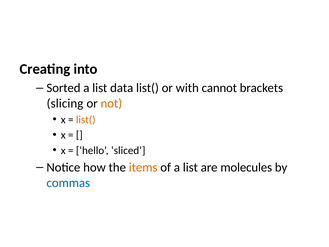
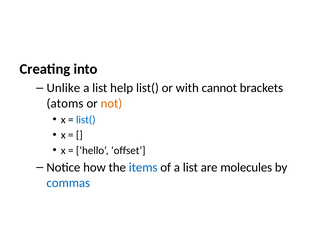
Sorted: Sorted -> Unlike
data: data -> help
slicing: slicing -> atoms
list( at (86, 120) colour: orange -> blue
sliced: sliced -> offset
items colour: orange -> blue
